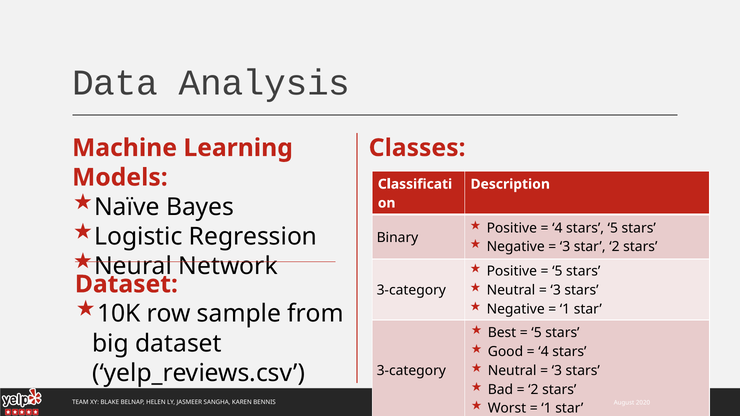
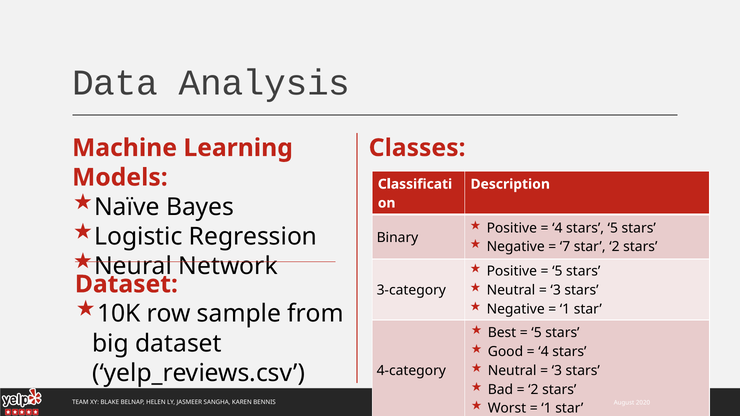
3 at (565, 247): 3 -> 7
3-category at (411, 371): 3-category -> 4-category
